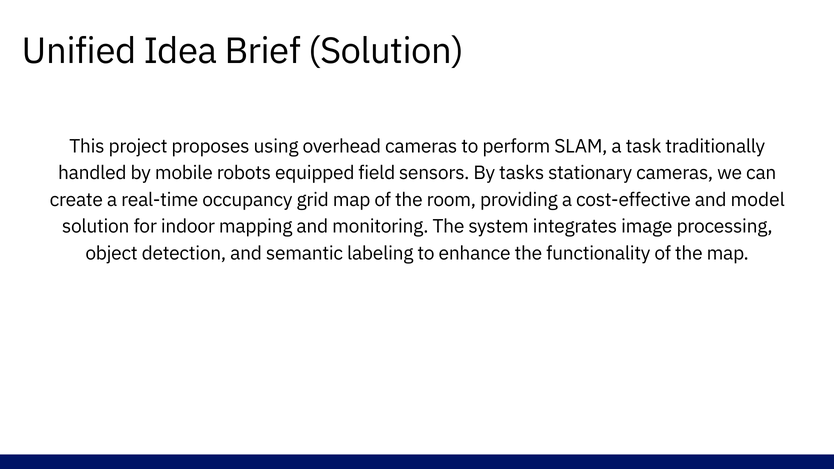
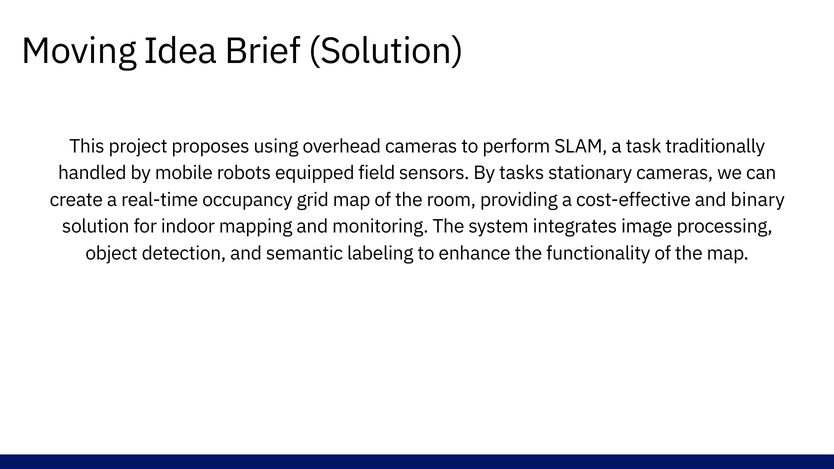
Unified: Unified -> Moving
model: model -> binary
